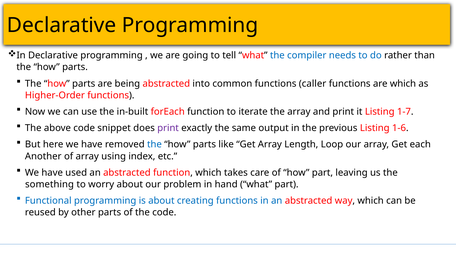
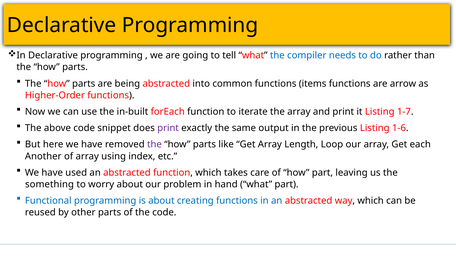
caller: caller -> items
are which: which -> arrow
the at (154, 145) colour: blue -> purple
